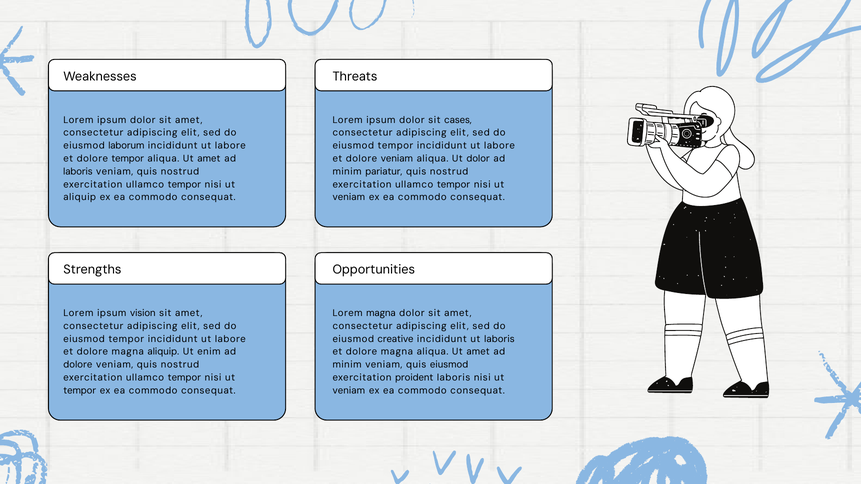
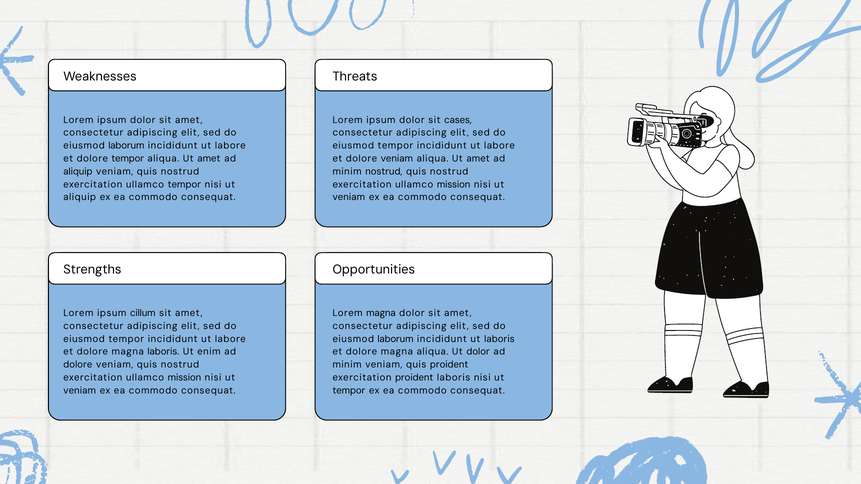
dolor at (478, 159): dolor -> amet
laboris at (78, 172): laboris -> aliquip
minim pariatur: pariatur -> nostrud
tempor at (454, 185): tempor -> mission
vision: vision -> cillum
creative at (395, 339): creative -> laborum
magna aliquip: aliquip -> laboris
magna aliqua Ut amet: amet -> dolor
quis eiusmod: eiusmod -> proident
tempor at (184, 378): tempor -> mission
tempor at (80, 391): tempor -> veniam
veniam at (349, 391): veniam -> tempor
